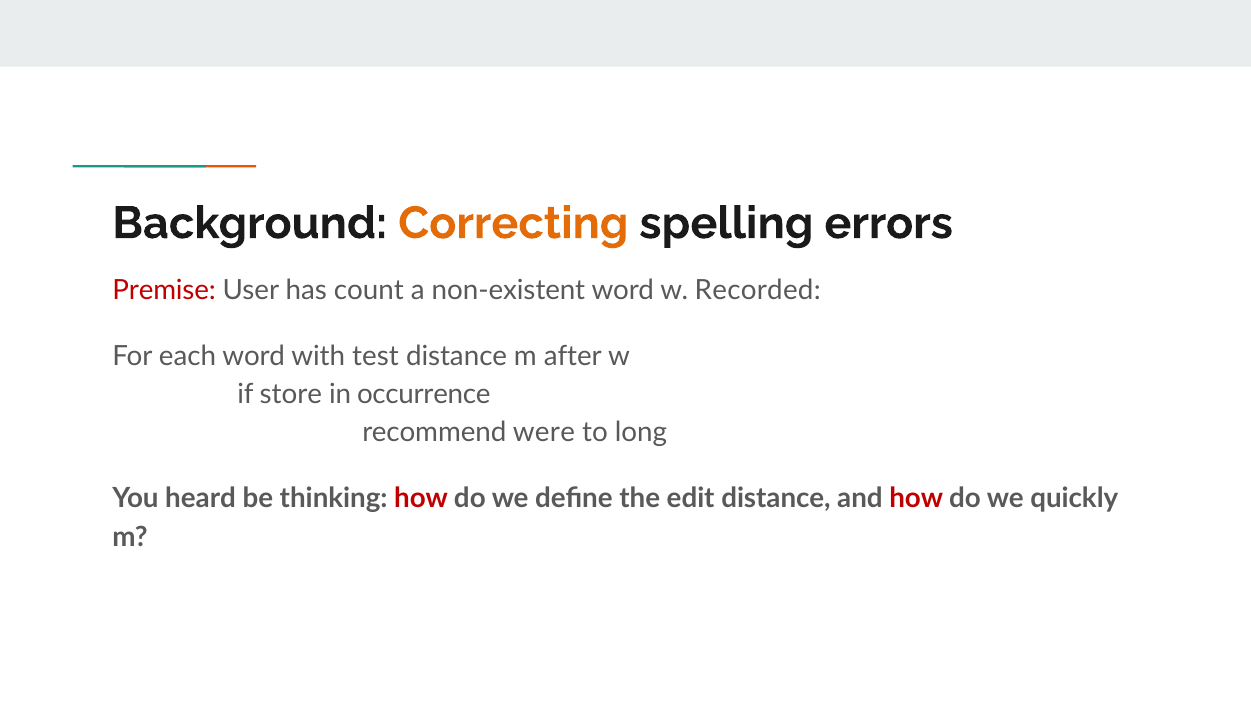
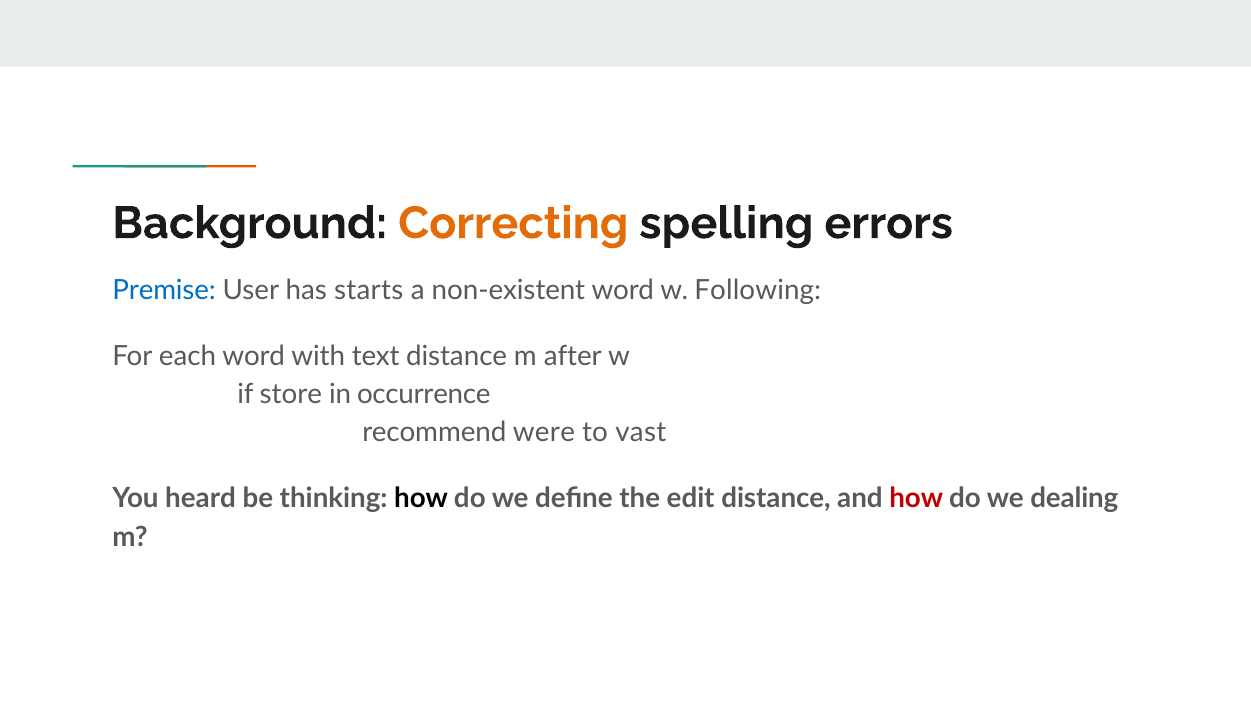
Premise colour: red -> blue
count: count -> starts
Recorded: Recorded -> Following
test: test -> text
long: long -> vast
how at (421, 499) colour: red -> black
quickly: quickly -> dealing
